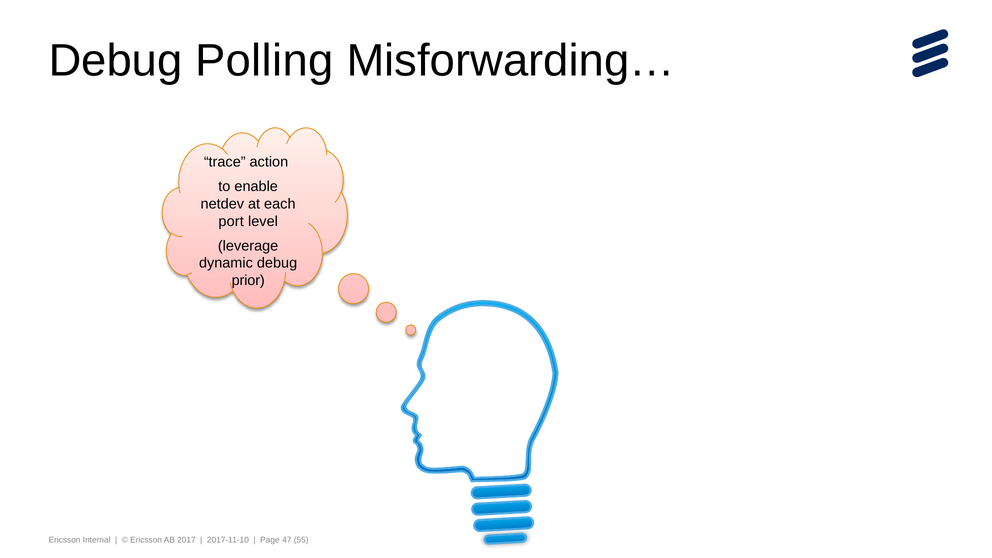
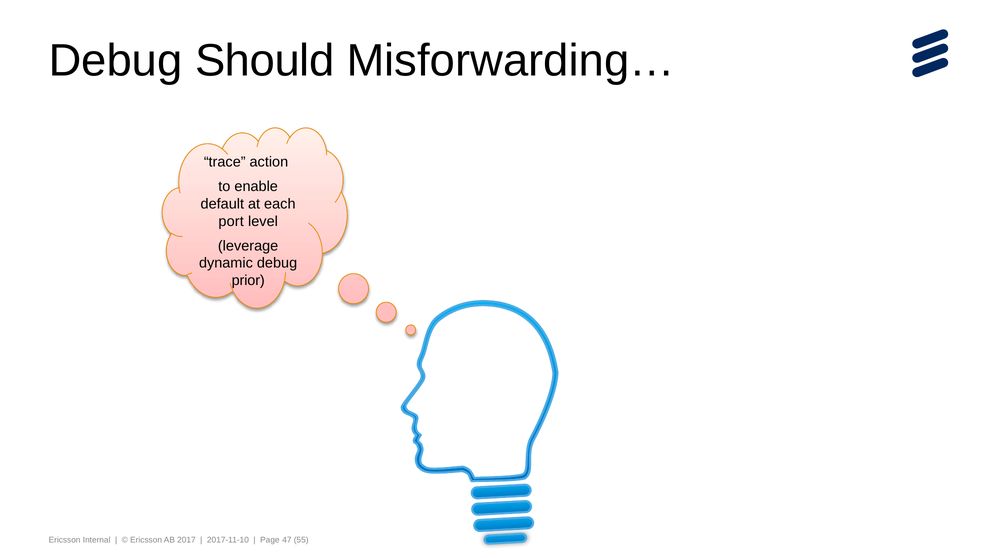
Polling: Polling -> Should
netdev: netdev -> default
